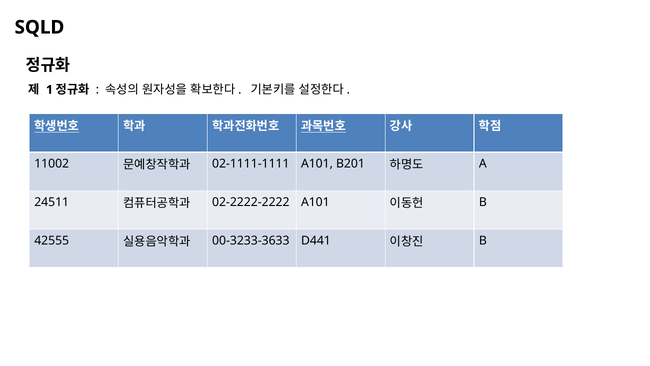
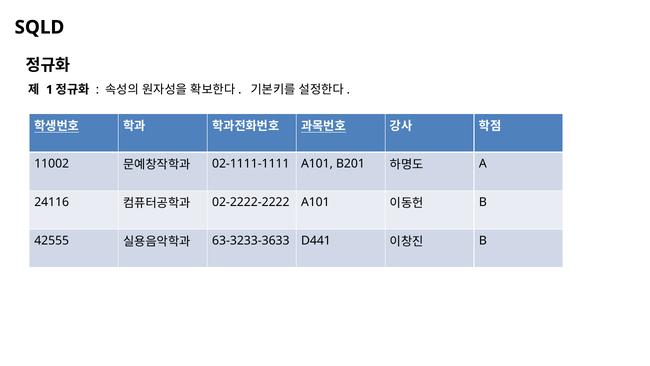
24511: 24511 -> 24116
00-3233-3633: 00-3233-3633 -> 63-3233-3633
